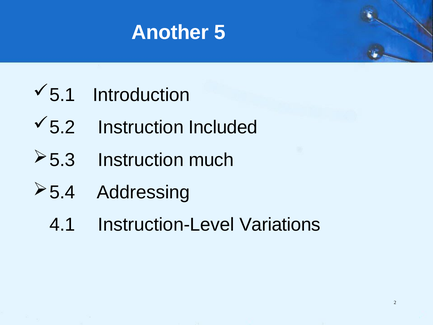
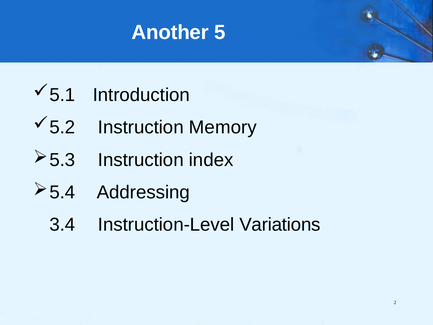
Included: Included -> Memory
much: much -> index
4.1: 4.1 -> 3.4
